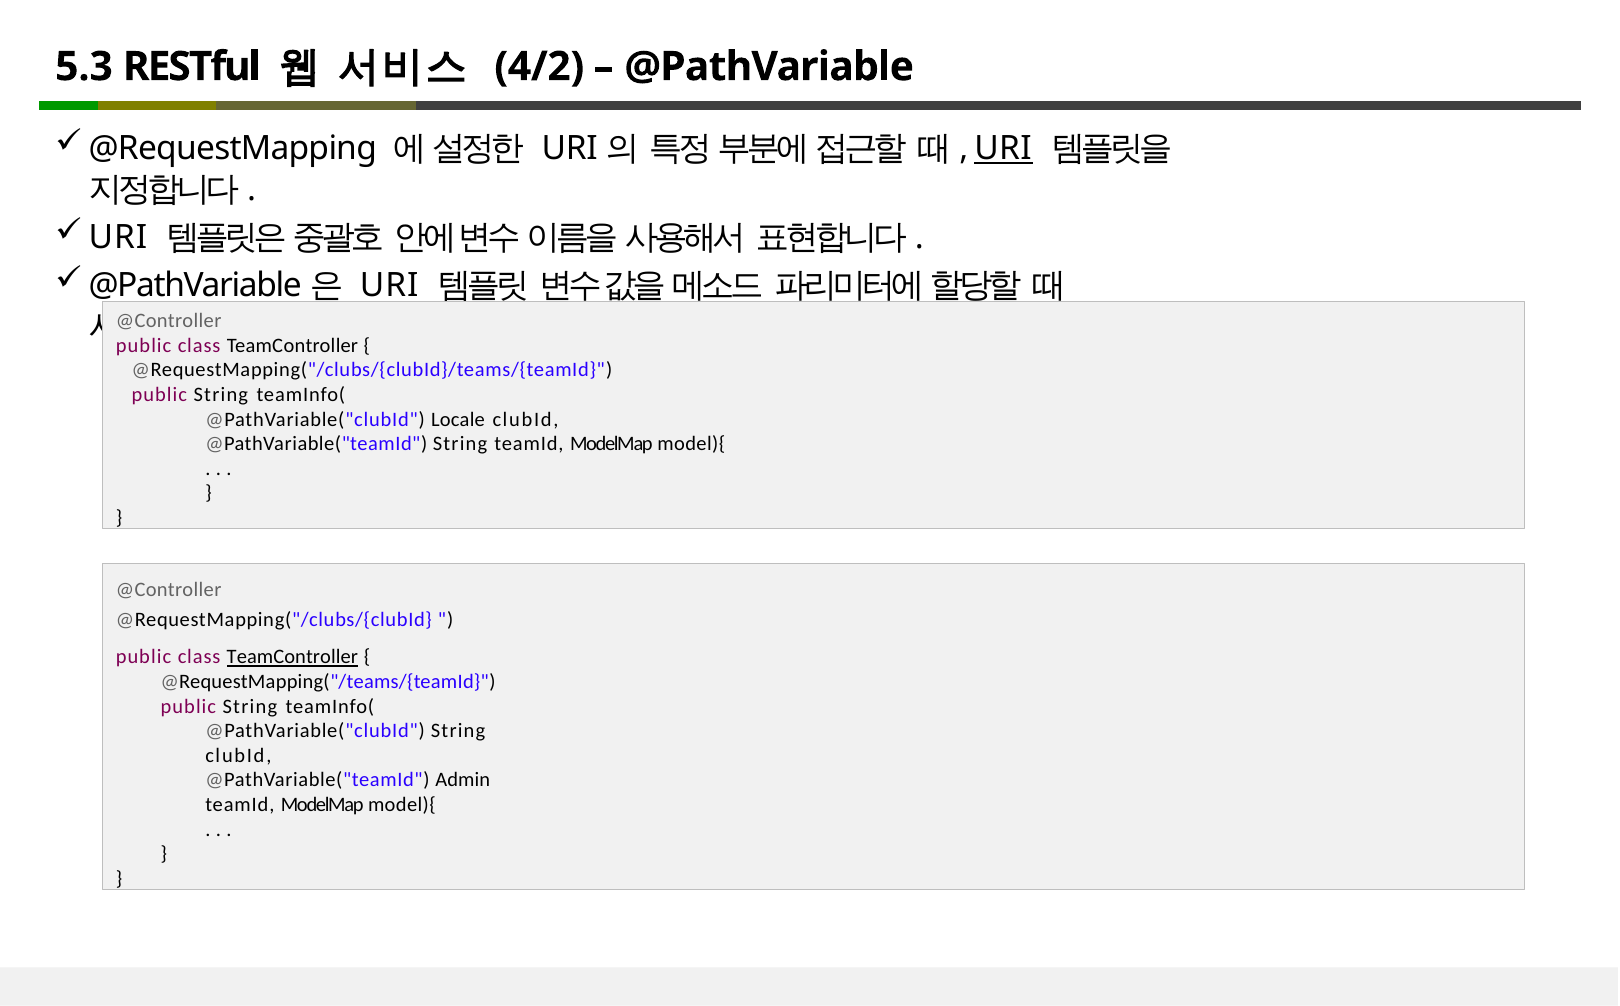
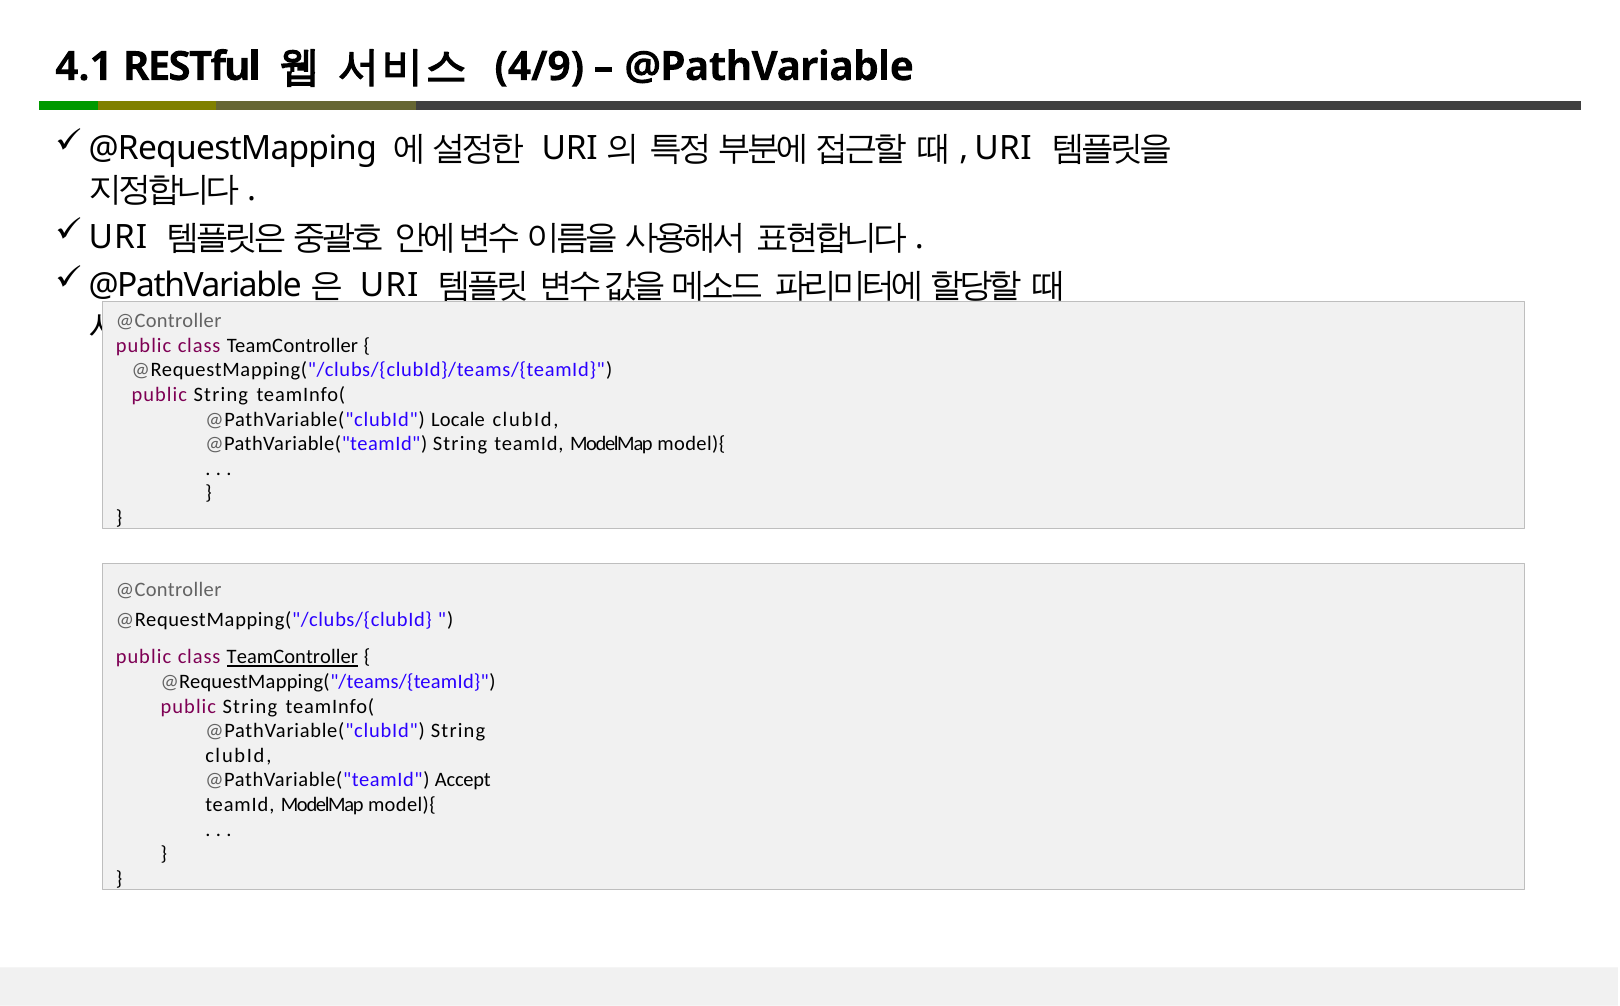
5.3: 5.3 -> 4.1
4/2: 4/2 -> 4/9
URI at (1003, 149) underline: present -> none
Admin: Admin -> Accept
